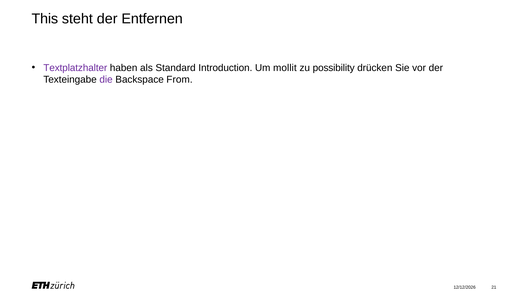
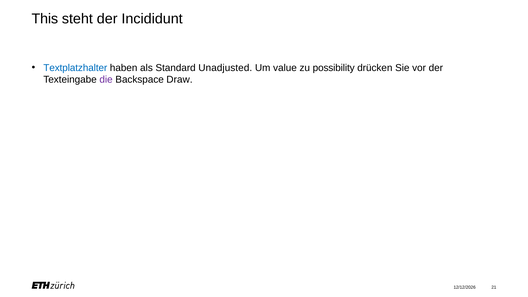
Entfernen: Entfernen -> Incididunt
Textplatzhalter colour: purple -> blue
Introduction: Introduction -> Unadjusted
mollit: mollit -> value
From: From -> Draw
